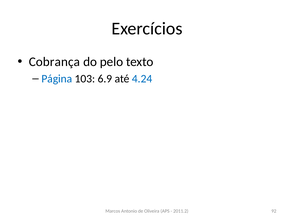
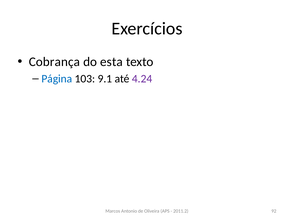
pelo: pelo -> esta
6.9: 6.9 -> 9.1
4.24 colour: blue -> purple
